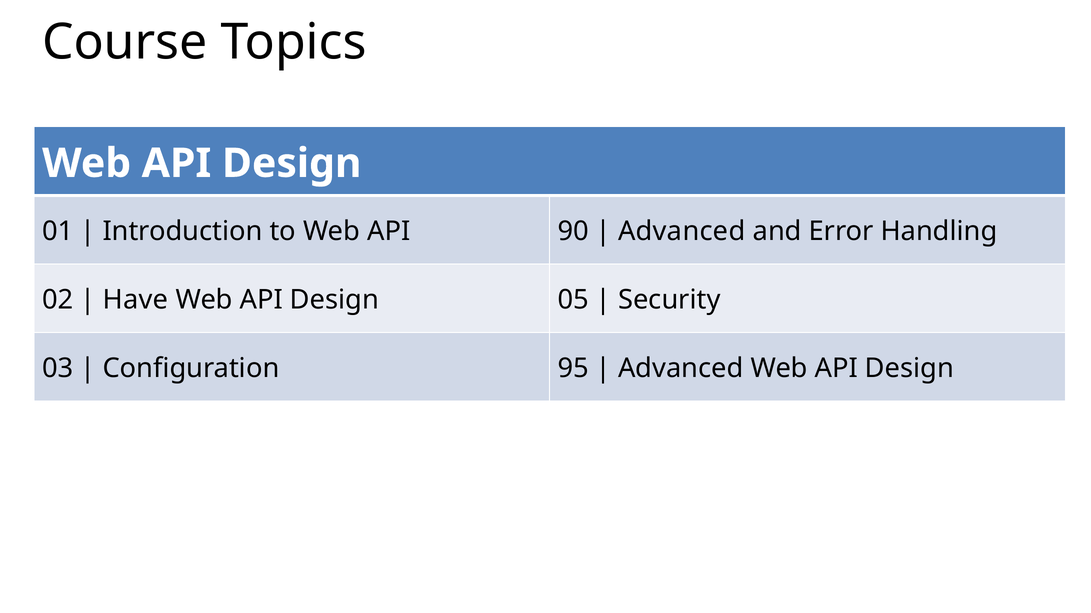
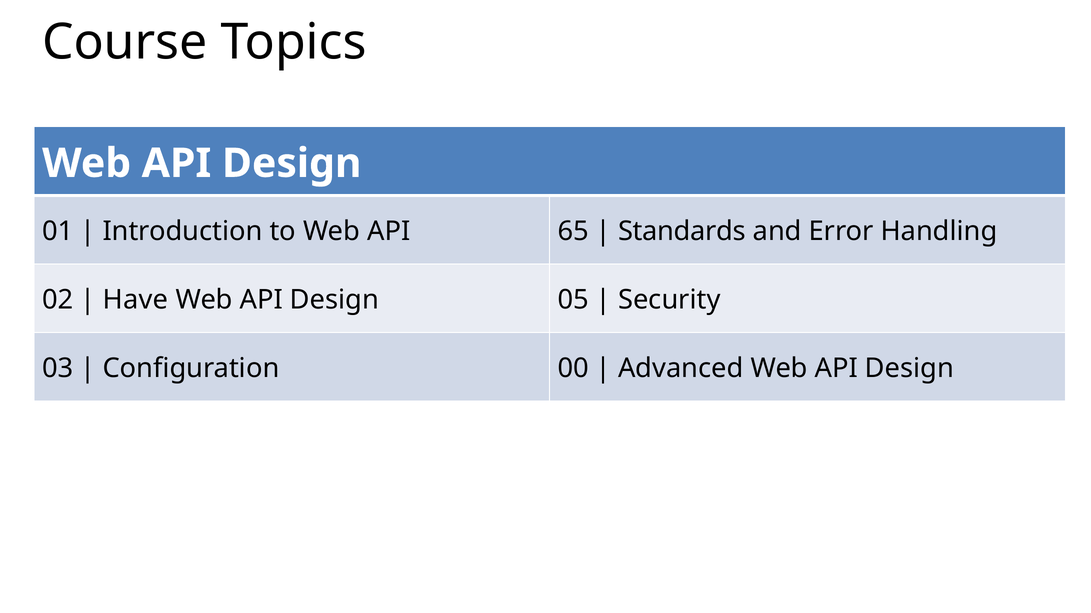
90: 90 -> 65
Advanced at (682, 231): Advanced -> Standards
95: 95 -> 00
